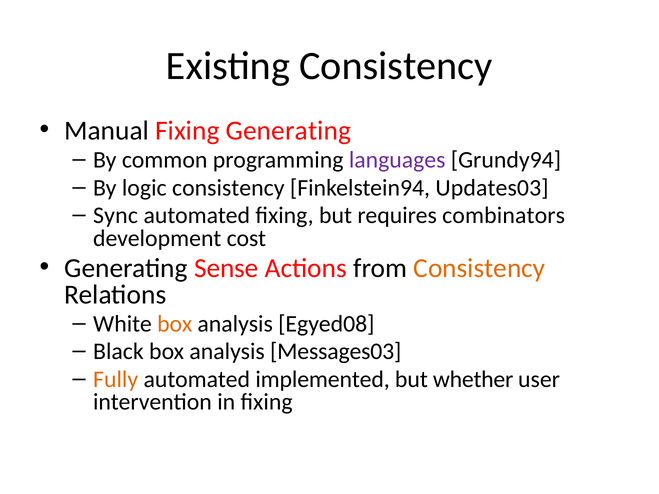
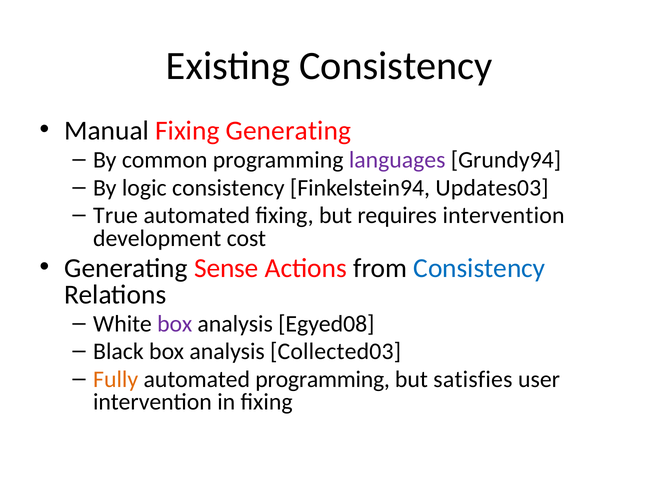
Sync: Sync -> True
requires combinators: combinators -> intervention
Consistency at (479, 268) colour: orange -> blue
box at (175, 324) colour: orange -> purple
Messages03: Messages03 -> Collected03
automated implemented: implemented -> programming
whether: whether -> satisfies
